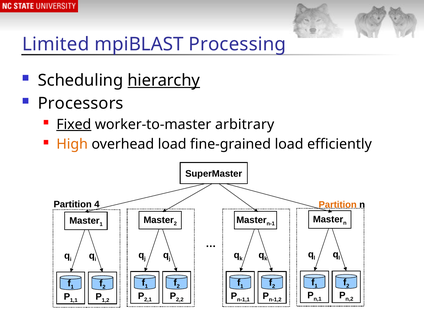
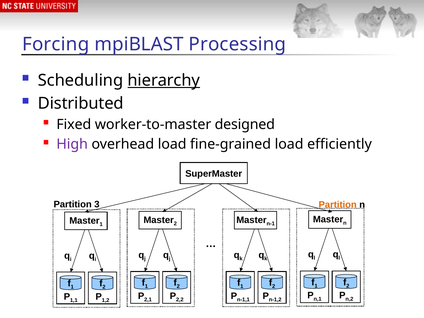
Limited: Limited -> Forcing
Processors: Processors -> Distributed
Fixed underline: present -> none
arbitrary: arbitrary -> designed
High colour: orange -> purple
4: 4 -> 3
